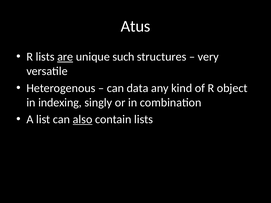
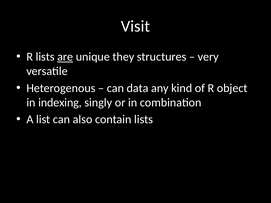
Atus: Atus -> Visit
such: such -> they
also underline: present -> none
